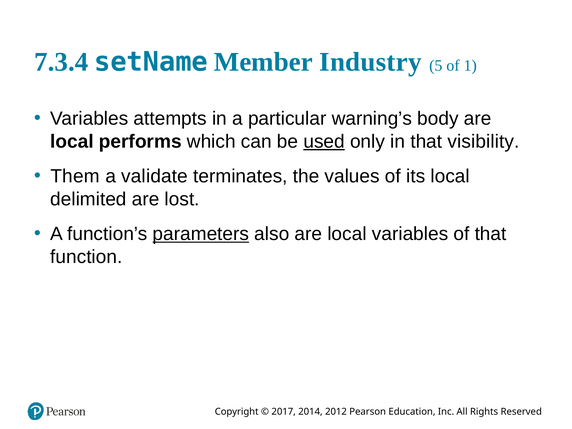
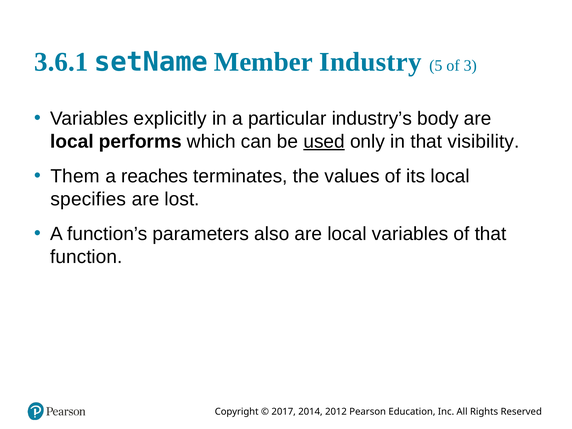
7.3.4: 7.3.4 -> 3.6.1
1: 1 -> 3
attempts: attempts -> explicitly
warning’s: warning’s -> industry’s
validate: validate -> reaches
delimited: delimited -> specifies
parameters underline: present -> none
